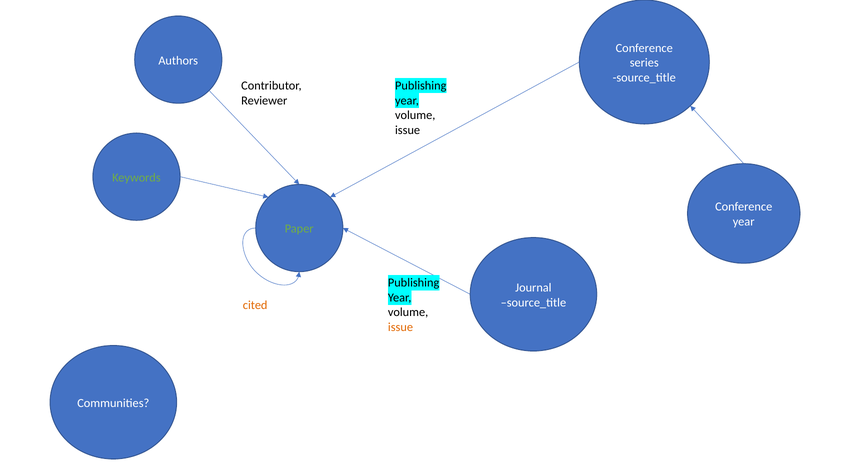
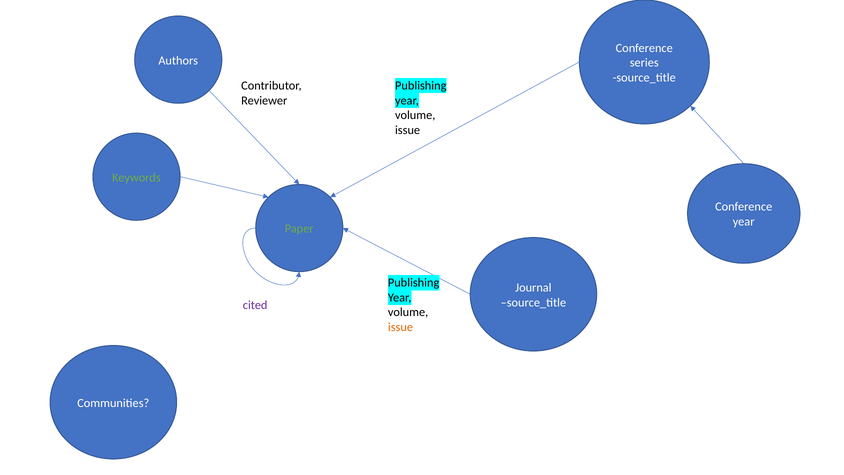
cited colour: orange -> purple
